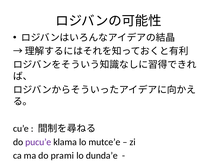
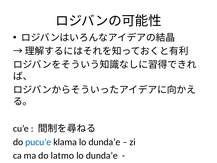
pucu’e colour: purple -> blue
klama lo mutce’e: mutce’e -> dunda’e
prami: prami -> latmo
